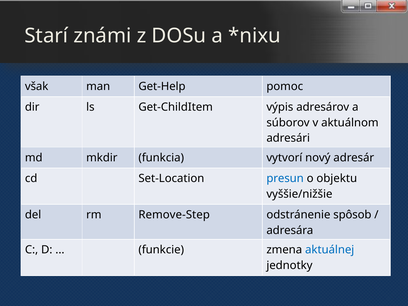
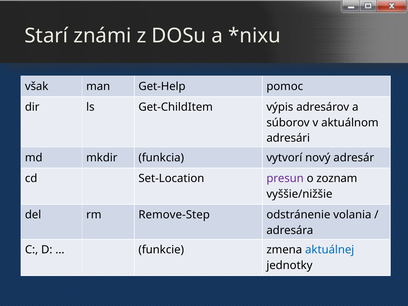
presun colour: blue -> purple
objektu: objektu -> zoznam
spôsob: spôsob -> volania
